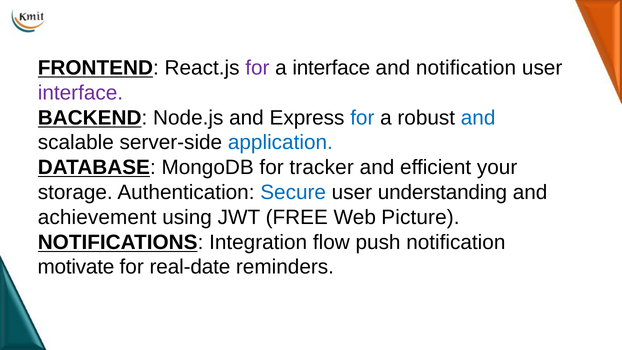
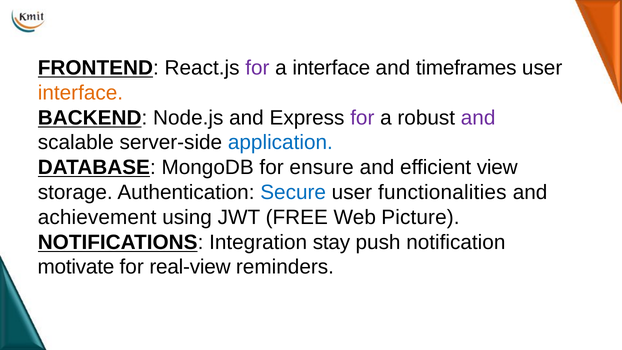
and notification: notification -> timeframes
interface at (80, 93) colour: purple -> orange
for at (362, 118) colour: blue -> purple
and at (478, 118) colour: blue -> purple
tracker: tracker -> ensure
your: your -> view
understanding: understanding -> functionalities
flow: flow -> stay
real-date: real-date -> real-view
